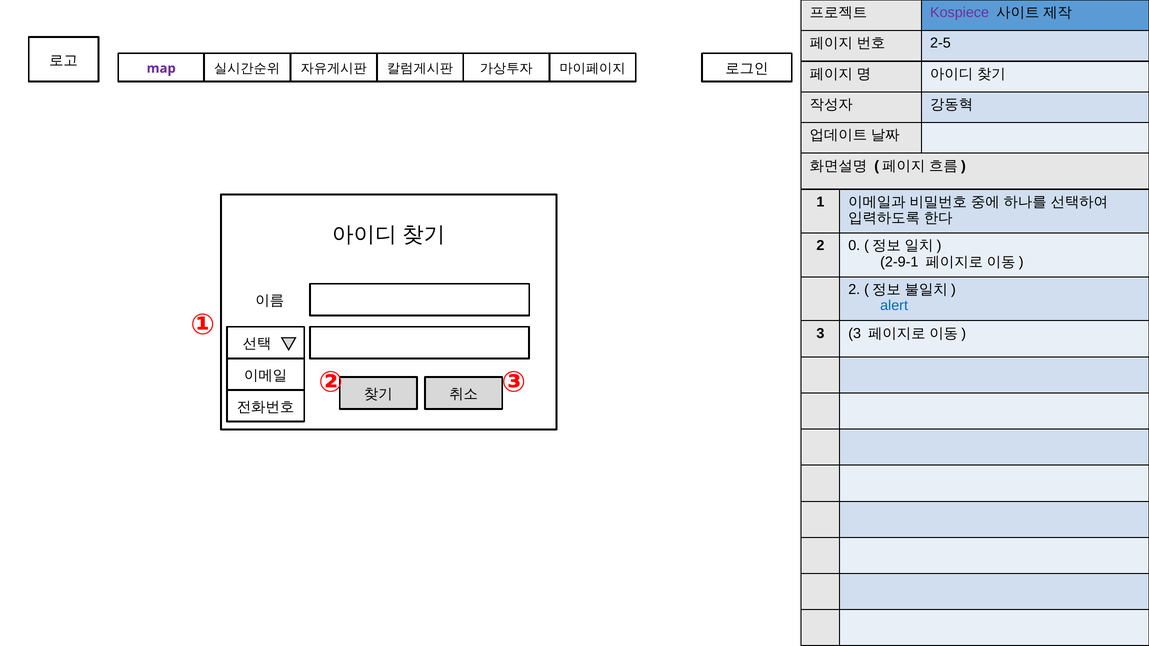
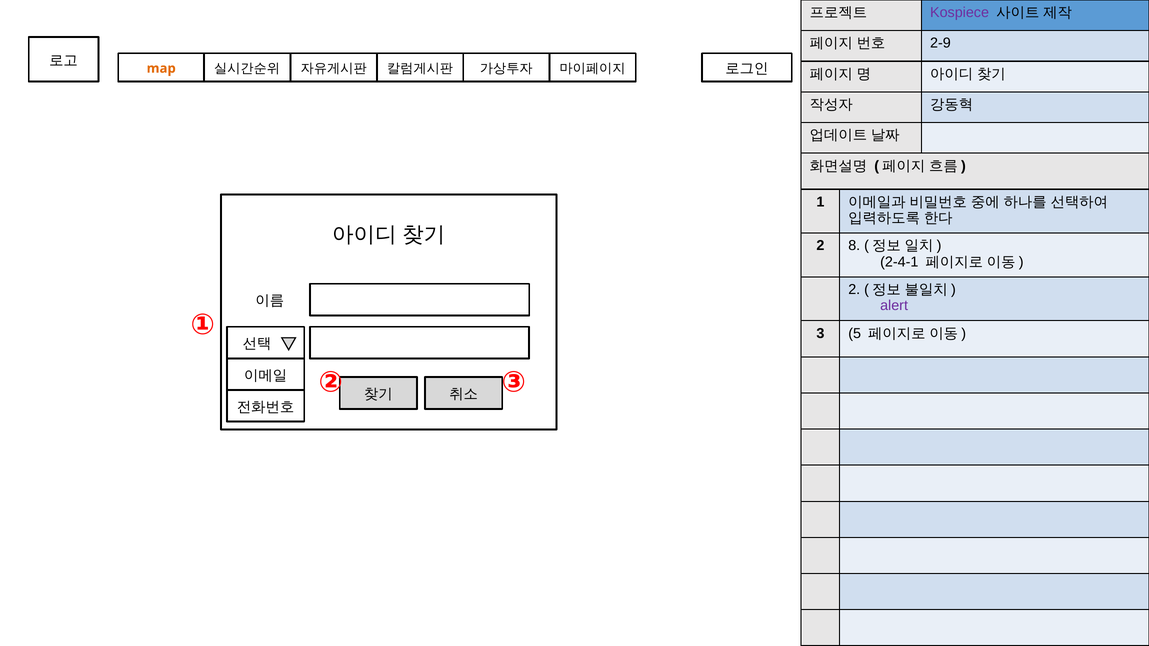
2-5: 2-5 -> 2-9
map colour: purple -> orange
0: 0 -> 8
2-9-1: 2-9-1 -> 2-4-1
alert colour: blue -> purple
3 3: 3 -> 5
